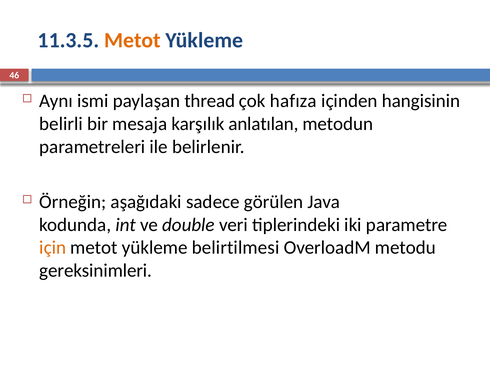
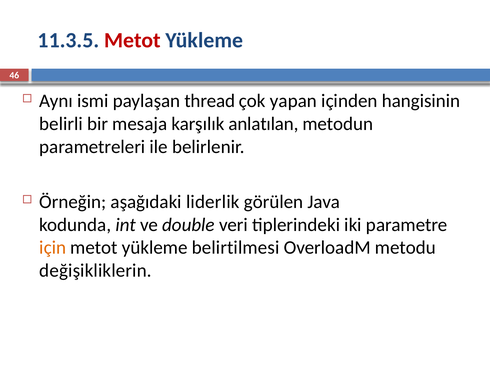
Metot at (132, 40) colour: orange -> red
hafıza: hafıza -> yapan
sadece: sadece -> liderlik
gereksinimleri: gereksinimleri -> değişikliklerin
